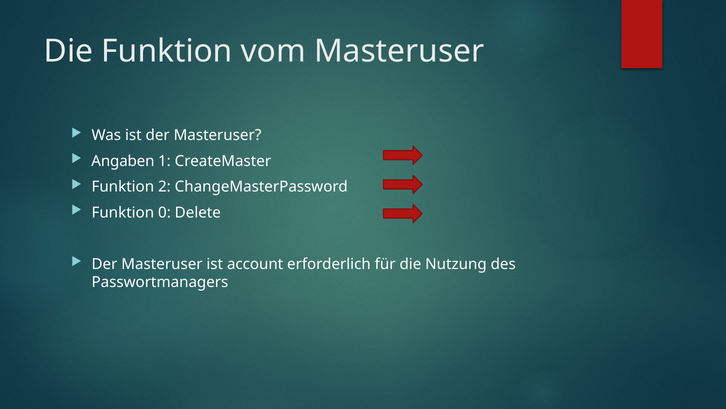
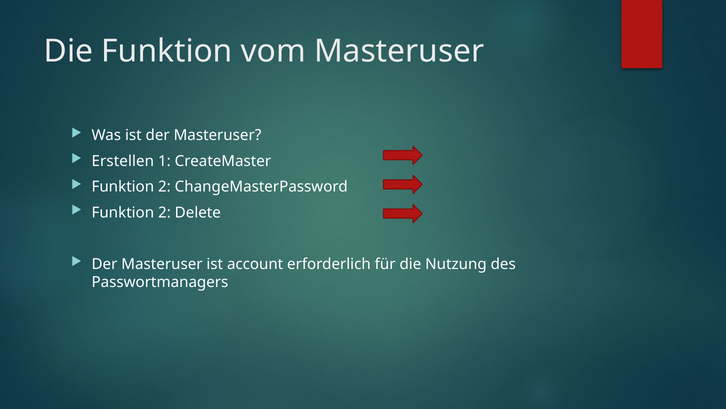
Angaben: Angaben -> Erstellen
0 at (164, 212): 0 -> 2
